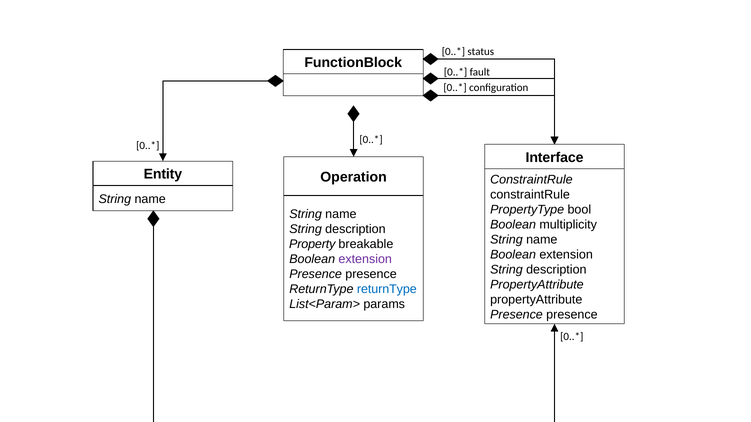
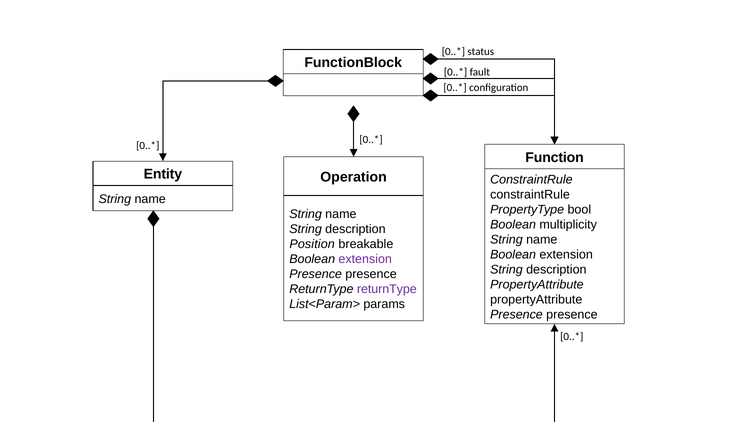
Interface: Interface -> Function
Property: Property -> Position
returnType at (387, 289) colour: blue -> purple
